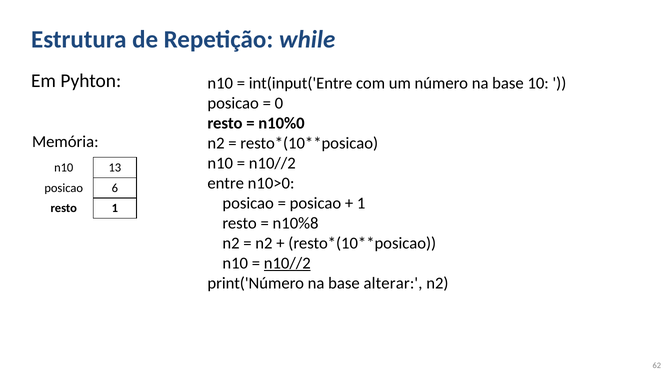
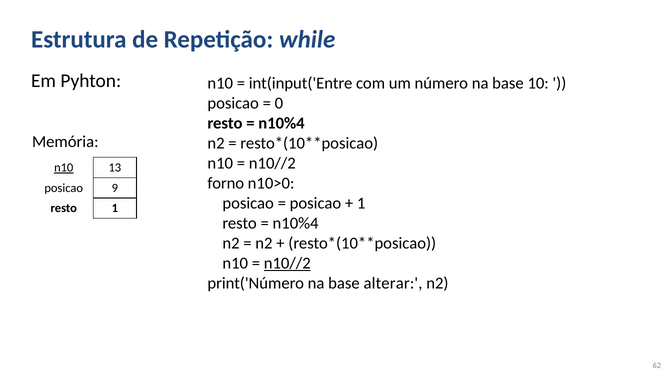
n10%0 at (281, 123): n10%0 -> n10%4
n10 at (64, 168) underline: none -> present
entre: entre -> forno
6: 6 -> 9
n10%8 at (296, 223): n10%8 -> n10%4
